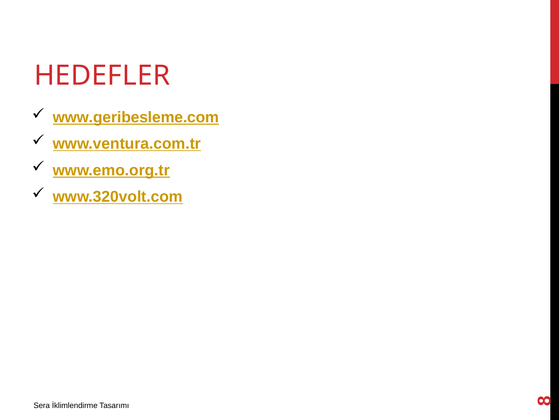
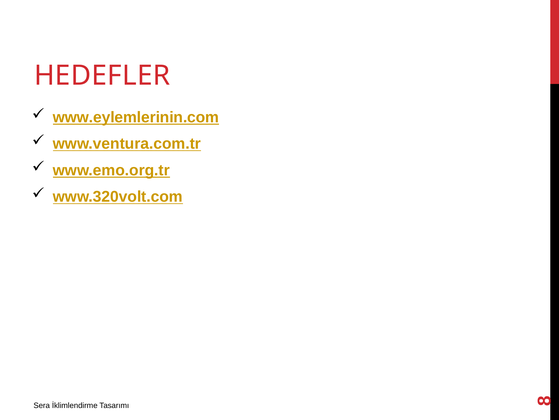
www.geribesleme.com: www.geribesleme.com -> www.eylemlerinin.com
